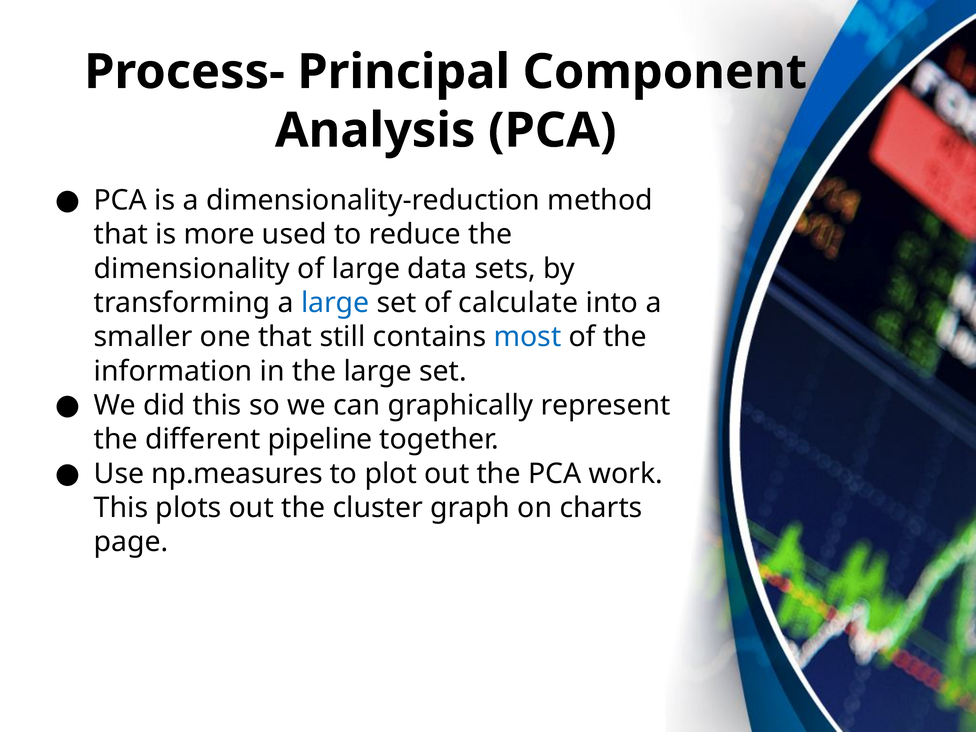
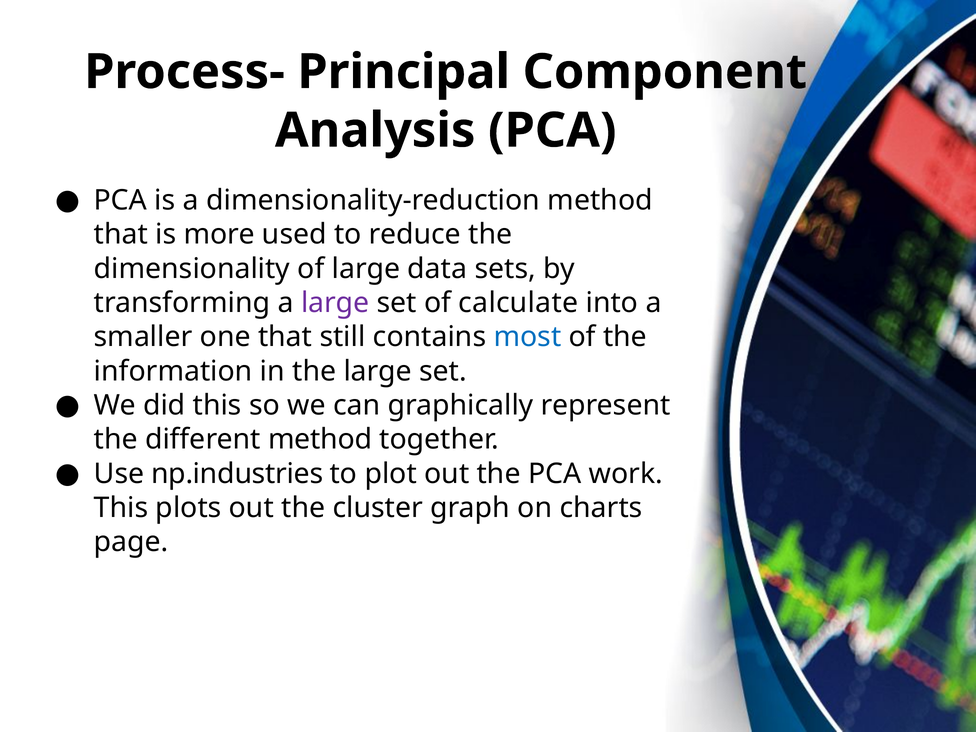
large at (335, 303) colour: blue -> purple
different pipeline: pipeline -> method
np.measures: np.measures -> np.industries
